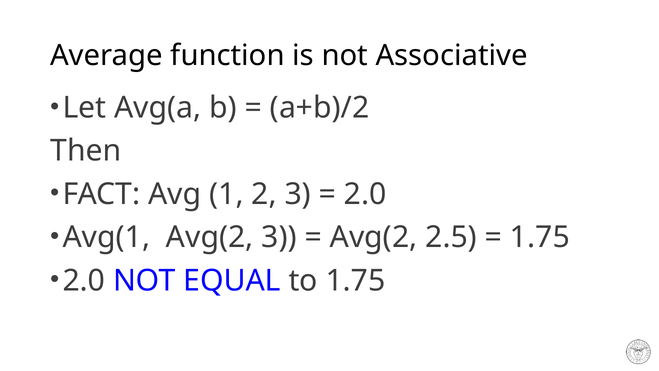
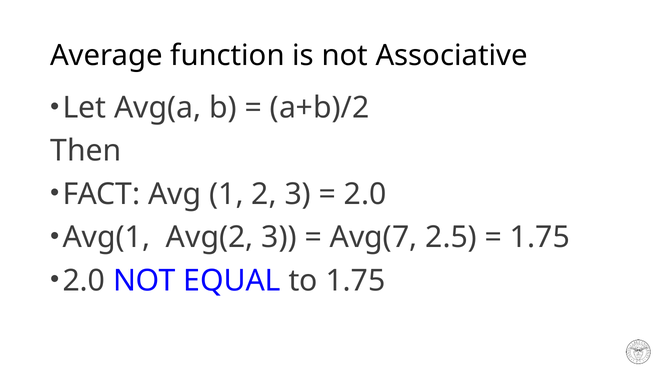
Avg(2 at (374, 237): Avg(2 -> Avg(7
